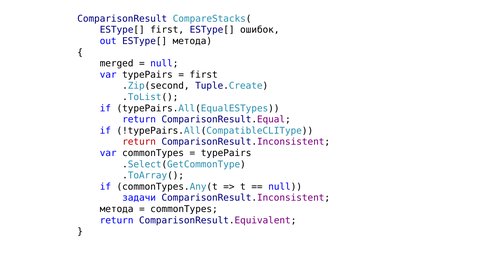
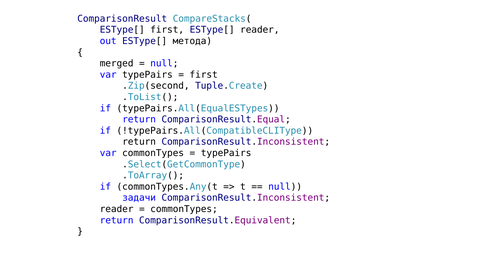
ESType[ ошибок: ошибок -> reader
return at (139, 142) colour: red -> black
метода at (117, 209): метода -> reader
